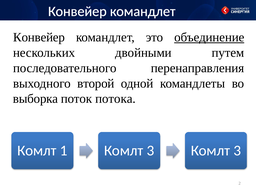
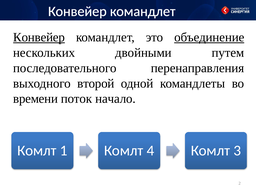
Конвейер at (39, 37) underline: none -> present
выборка: выборка -> времени
потока: потока -> начало
3 at (150, 151): 3 -> 4
